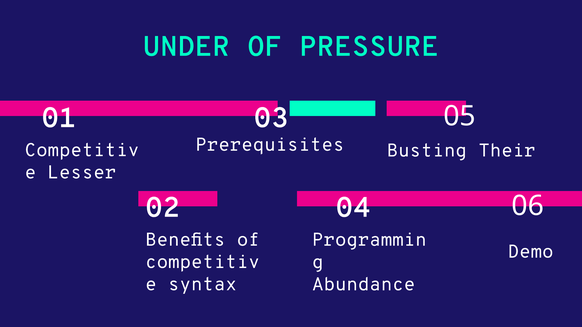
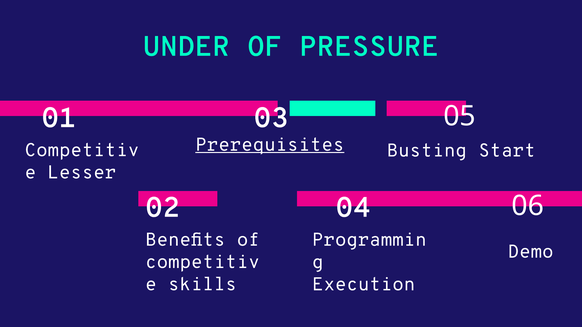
Prerequisites underline: none -> present
Their: Their -> Start
syntax: syntax -> skills
Abundance: Abundance -> Execution
